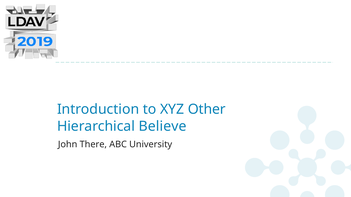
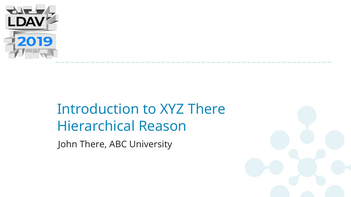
XYZ Other: Other -> There
Believe: Believe -> Reason
